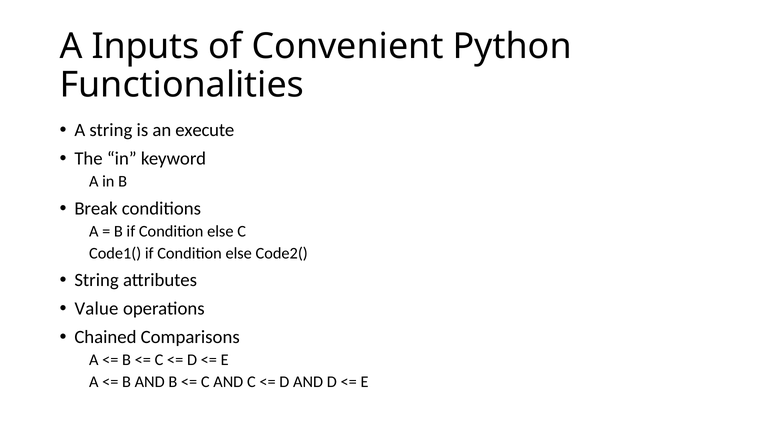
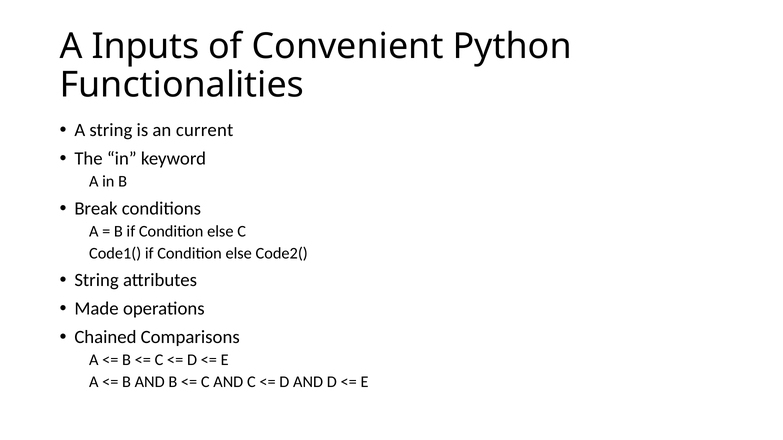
execute: execute -> current
Value: Value -> Made
